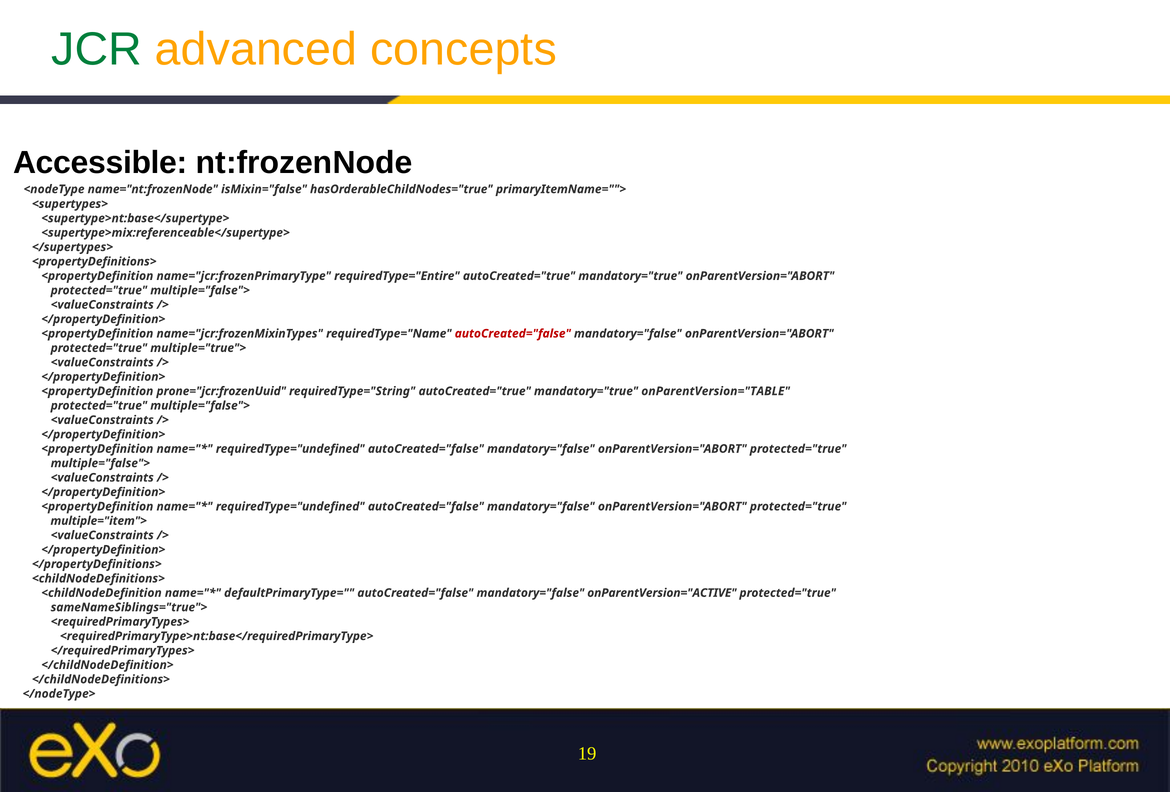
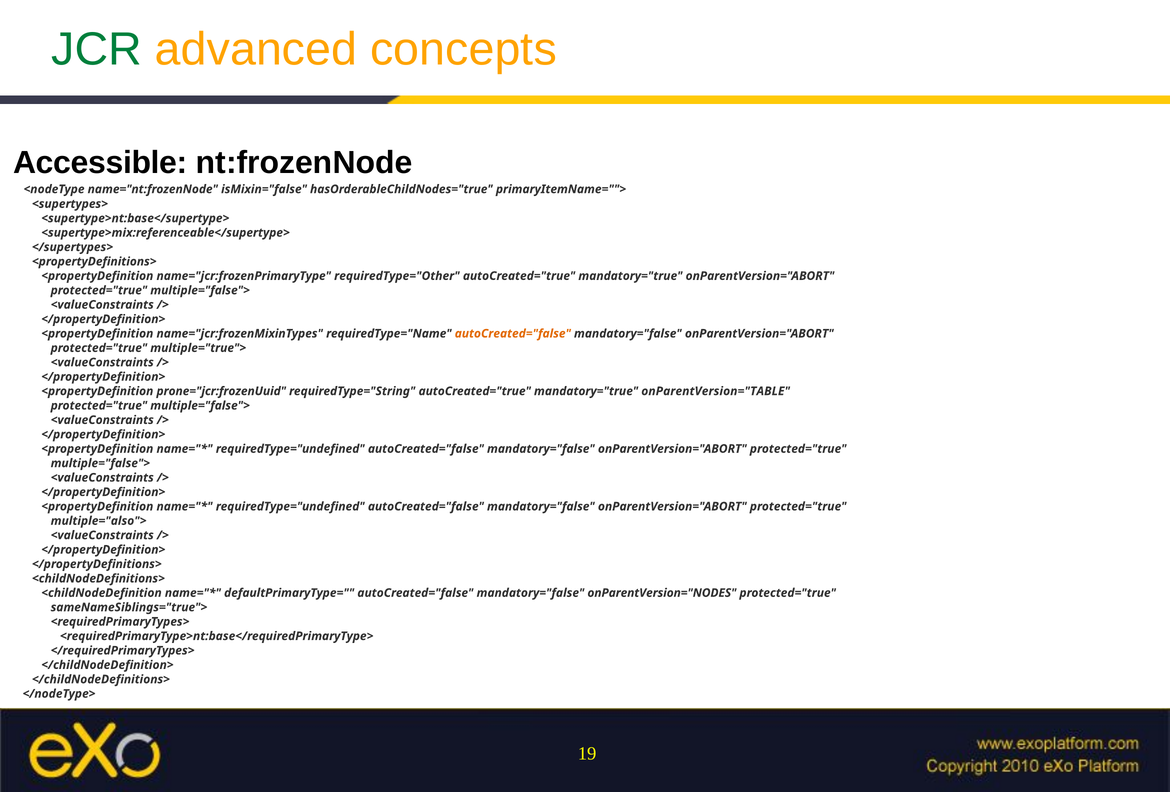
requiredType="Entire: requiredType="Entire -> requiredType="Other
autoCreated="false at (513, 334) colour: red -> orange
multiple="item">: multiple="item"> -> multiple="also">
onParentVersion="ACTIVE: onParentVersion="ACTIVE -> onParentVersion="NODES
